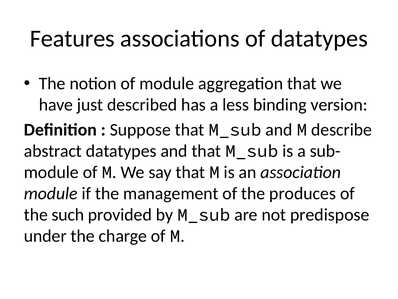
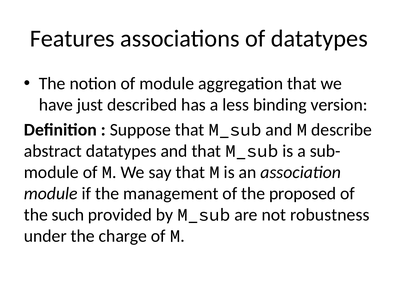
produces: produces -> proposed
predispose: predispose -> robustness
